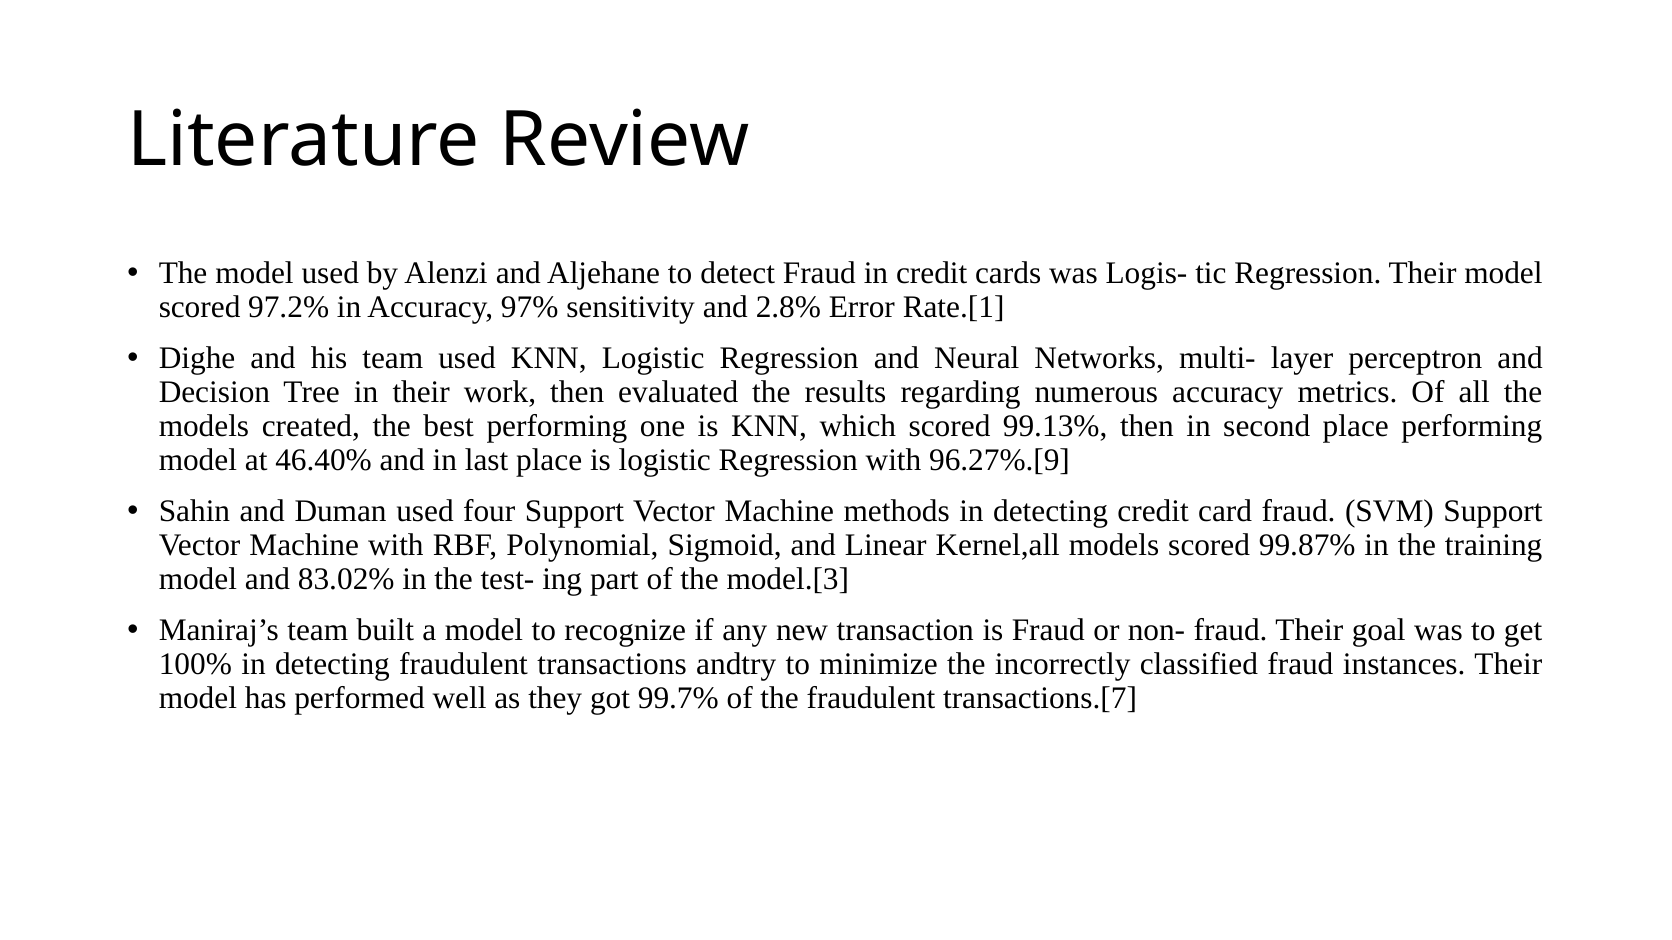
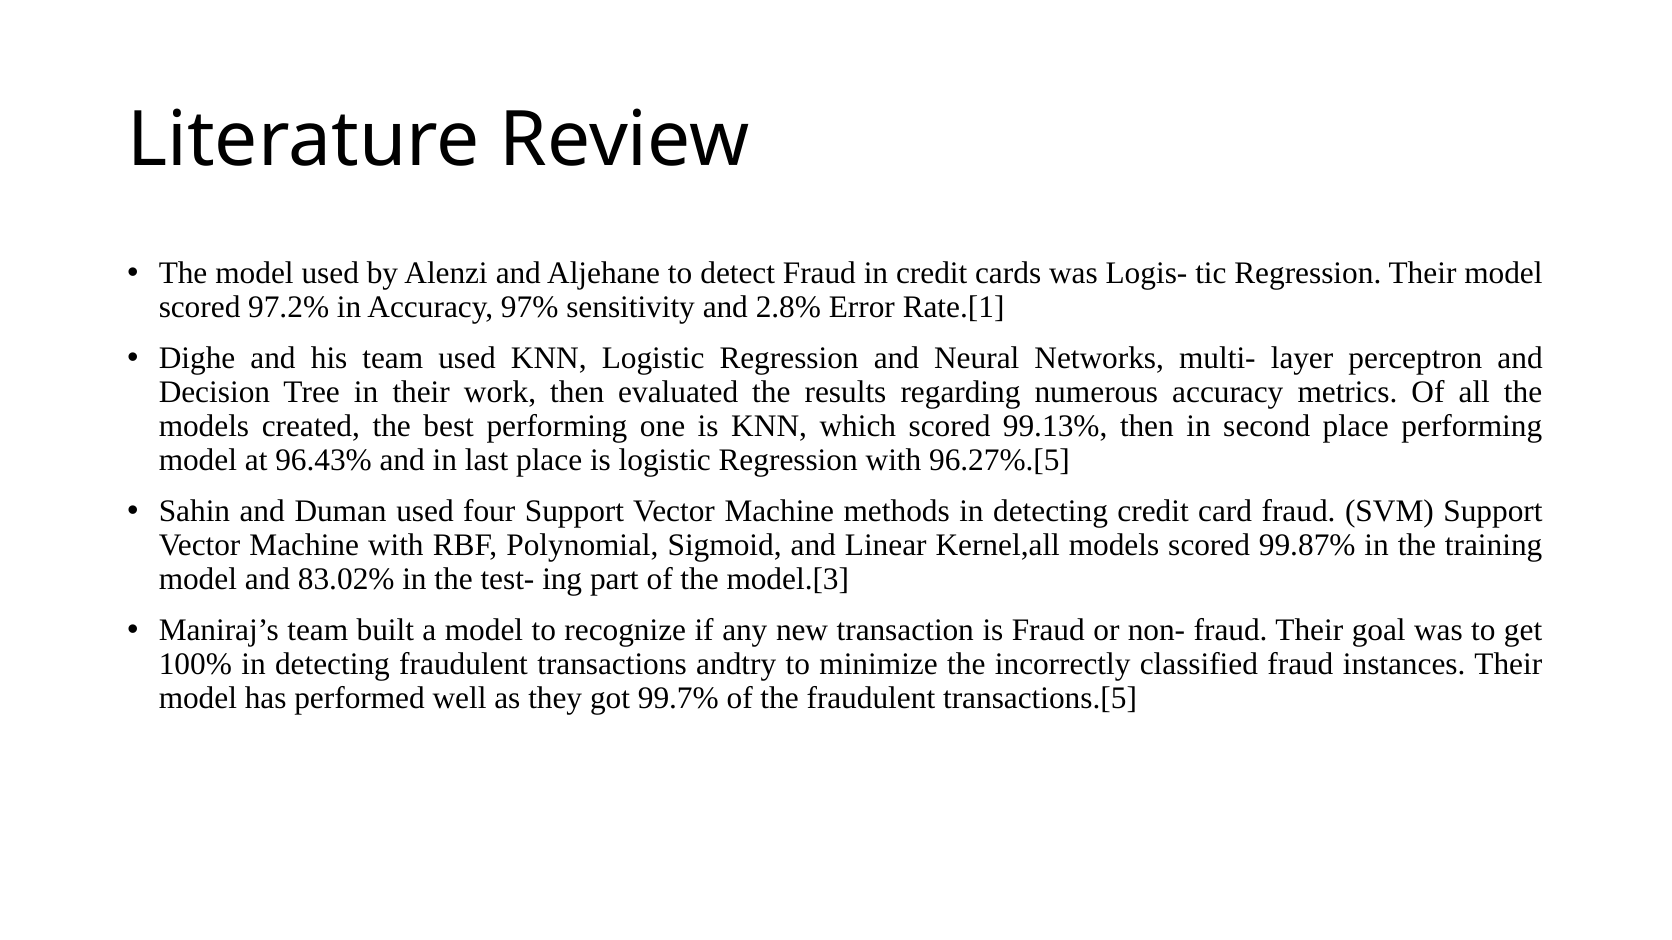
46.40%: 46.40% -> 96.43%
96.27%.[9: 96.27%.[9 -> 96.27%.[5
transactions.[7: transactions.[7 -> transactions.[5
